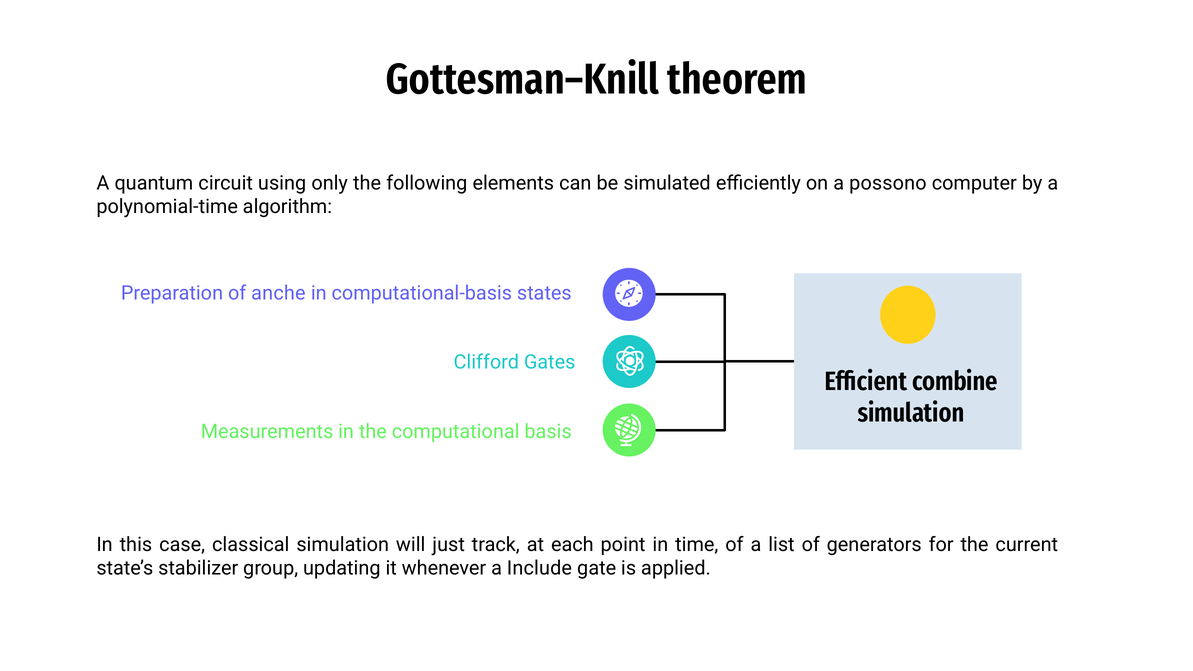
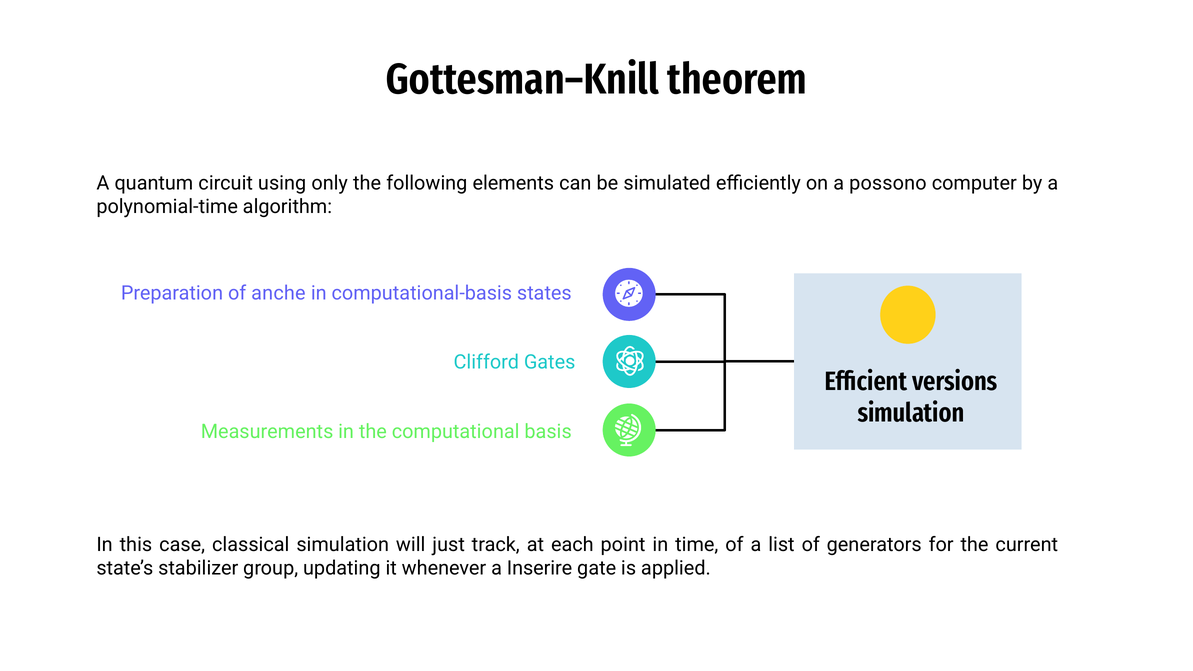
combine: combine -> versions
Include: Include -> Inserire
